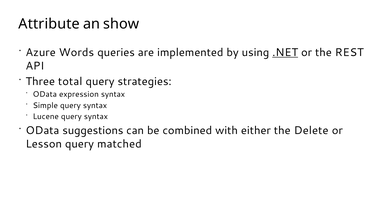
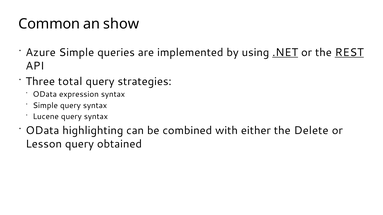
Attribute: Attribute -> Common
Azure Words: Words -> Simple
REST underline: none -> present
suggestions: suggestions -> highlighting
matched: matched -> obtained
